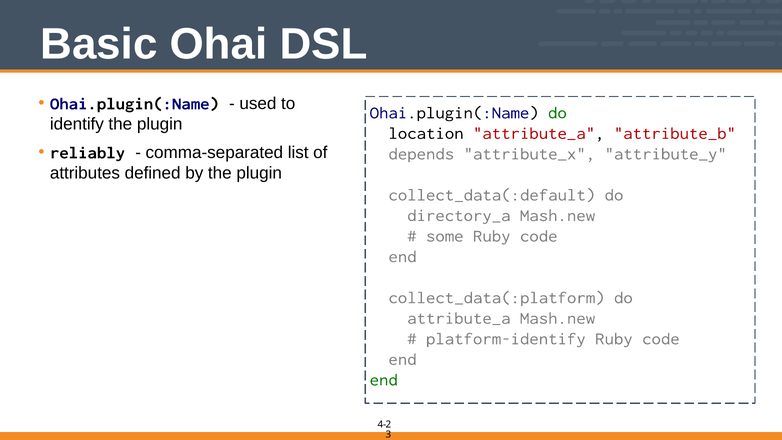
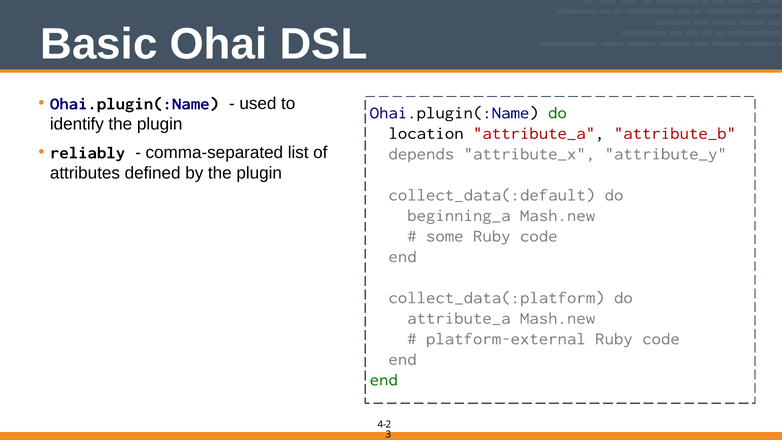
directory_a: directory_a -> beginning_a
platform-identify: platform-identify -> platform-external
